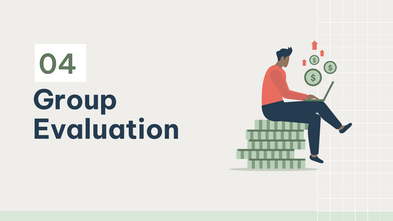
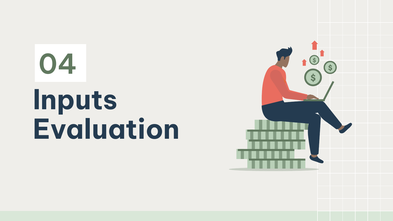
Group: Group -> Inputs
